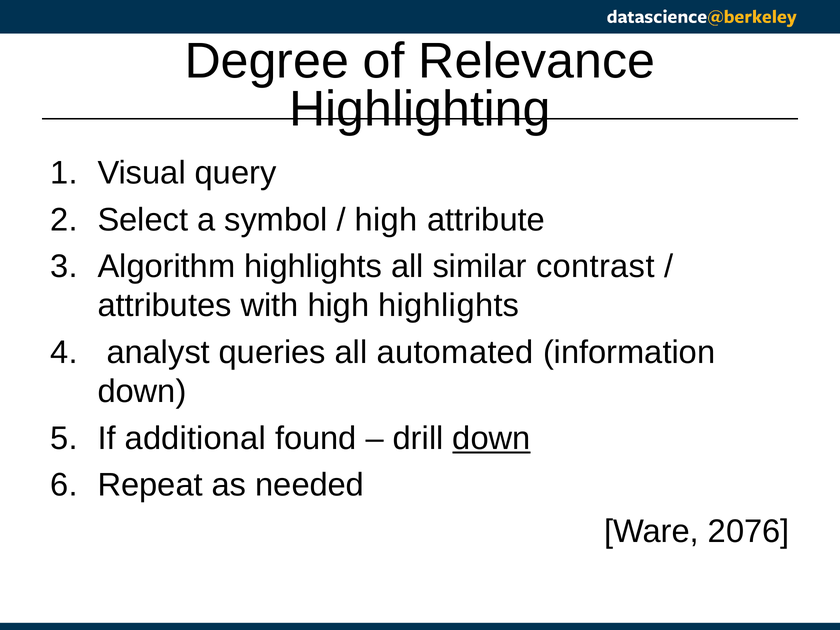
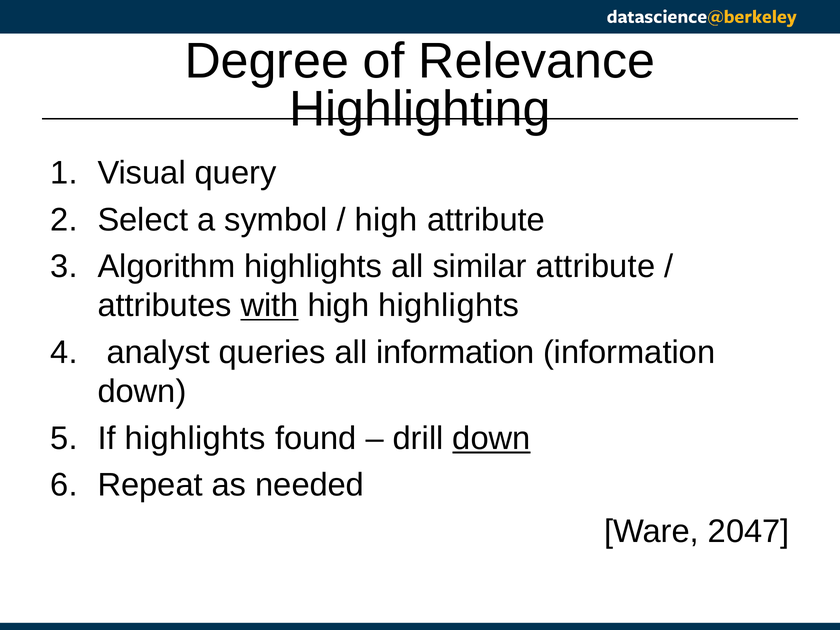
similar contrast: contrast -> attribute
with underline: none -> present
all automated: automated -> information
If additional: additional -> highlights
2076: 2076 -> 2047
